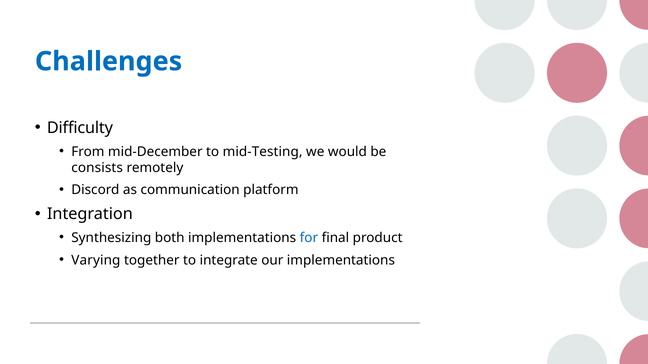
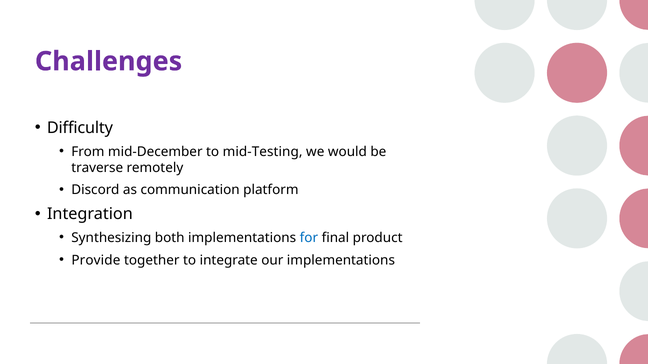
Challenges colour: blue -> purple
consists: consists -> traverse
Varying: Varying -> Provide
